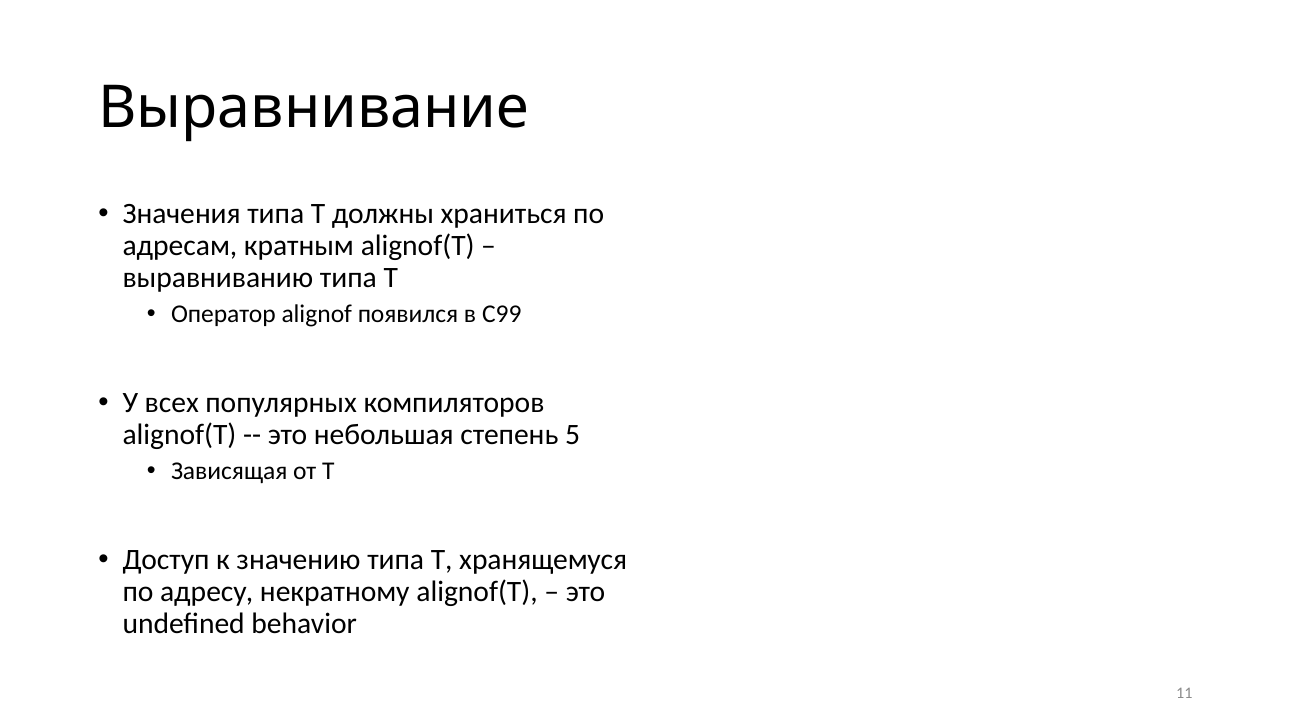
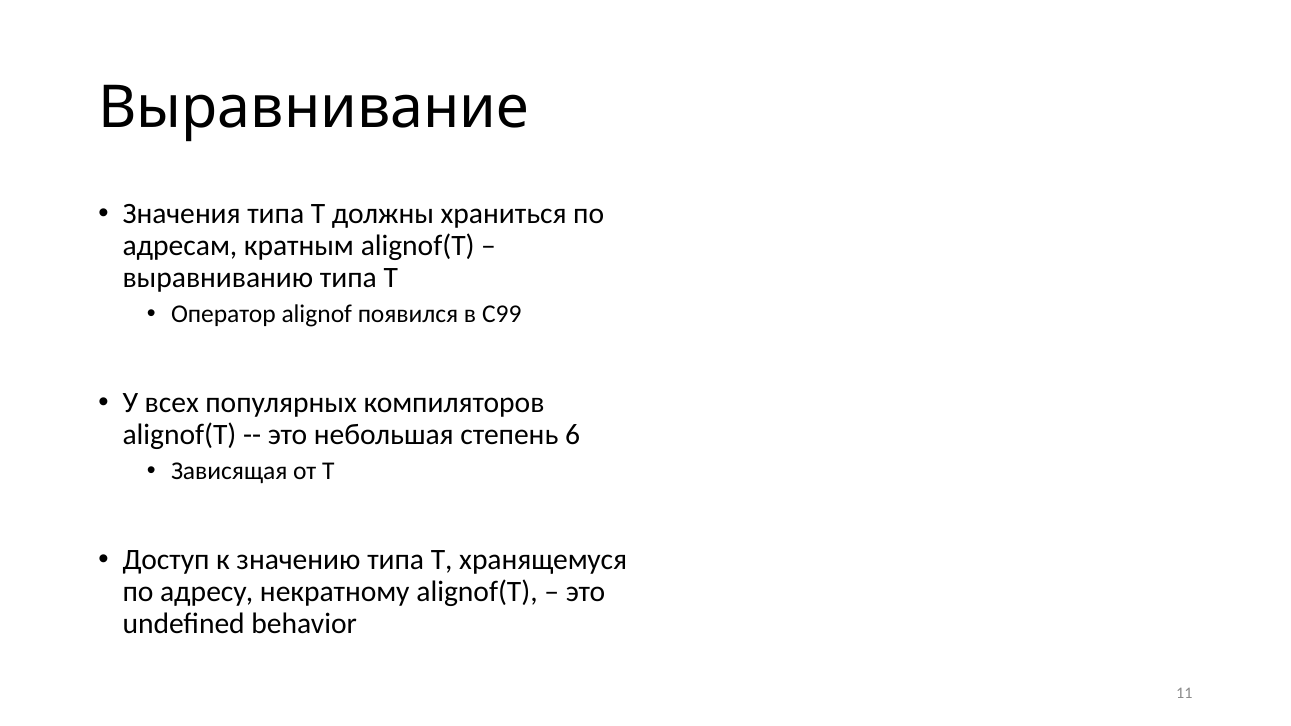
5: 5 -> 6
